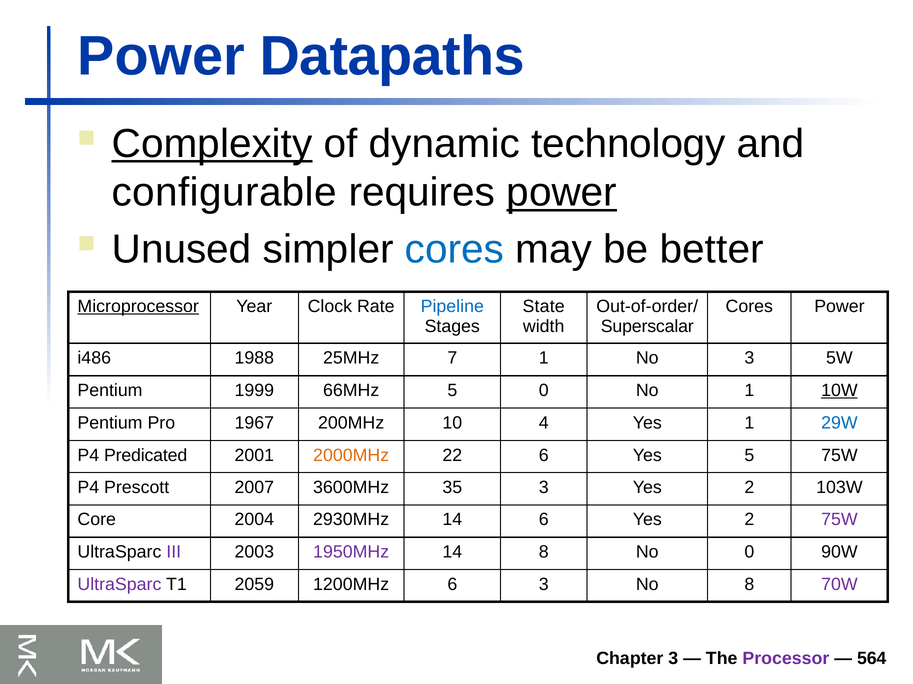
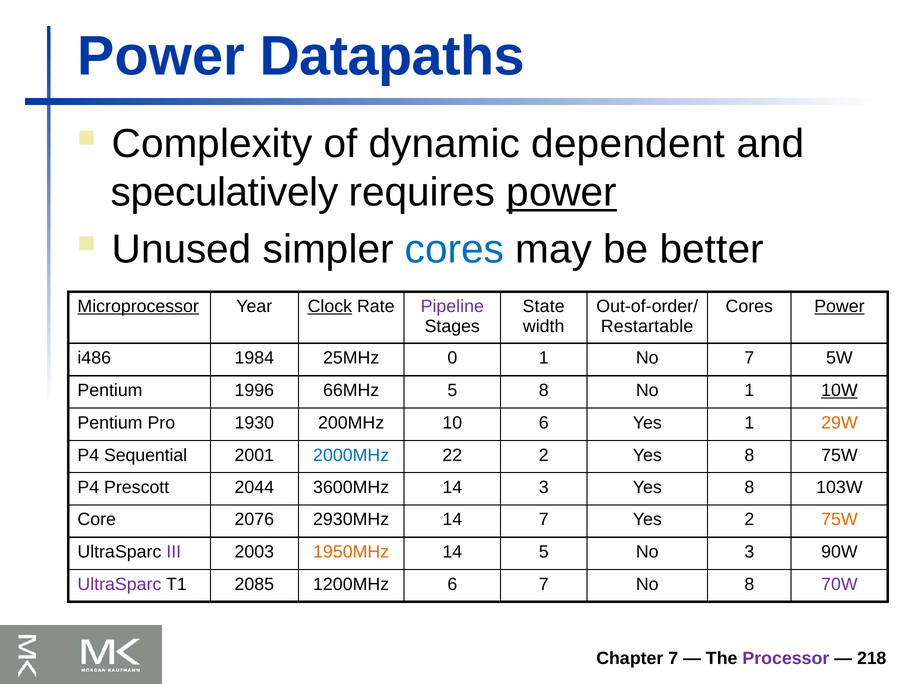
Complexity underline: present -> none
technology: technology -> dependent
configurable: configurable -> speculatively
Clock underline: none -> present
Pipeline colour: blue -> purple
Power at (839, 307) underline: none -> present
Superscalar: Superscalar -> Restartable
1988: 1988 -> 1984
7: 7 -> 0
No 3: 3 -> 7
1999: 1999 -> 1996
5 0: 0 -> 8
1967: 1967 -> 1930
10 4: 4 -> 6
29W colour: blue -> orange
Predicated: Predicated -> Sequential
2000MHz colour: orange -> blue
22 6: 6 -> 2
5 at (749, 456): 5 -> 8
2007: 2007 -> 2044
3600MHz 35: 35 -> 14
3 Yes 2: 2 -> 8
2004: 2004 -> 2076
14 6: 6 -> 7
75W at (839, 520) colour: purple -> orange
1950MHz colour: purple -> orange
14 8: 8 -> 5
No 0: 0 -> 3
2059: 2059 -> 2085
6 3: 3 -> 7
Chapter 3: 3 -> 7
564: 564 -> 218
